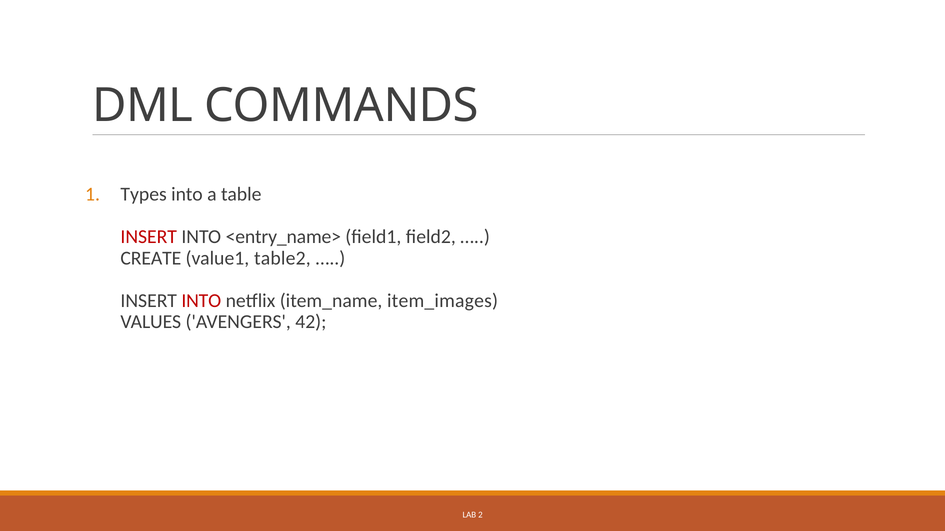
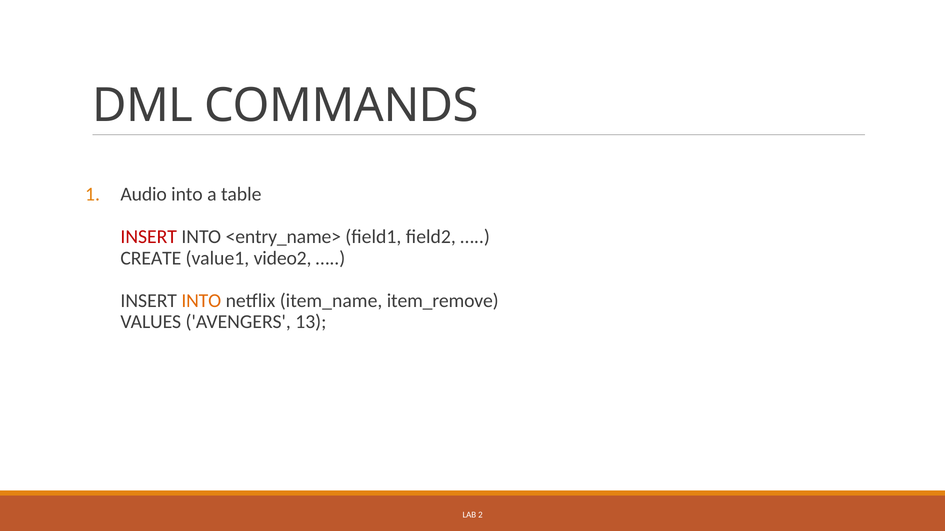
Types: Types -> Audio
table2: table2 -> video2
INTO at (201, 301) colour: red -> orange
item_images: item_images -> item_remove
42: 42 -> 13
